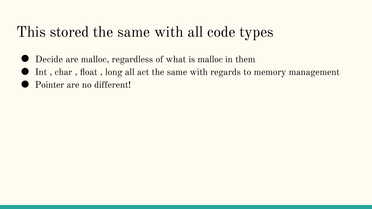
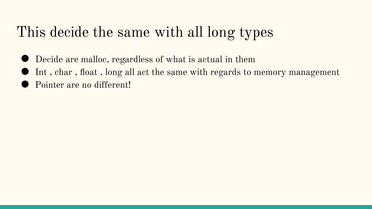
This stored: stored -> decide
all code: code -> long
is malloc: malloc -> actual
